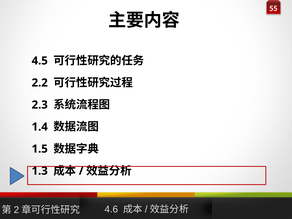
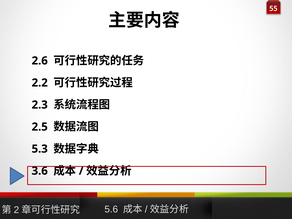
4.5: 4.5 -> 2.6
1.4: 1.4 -> 2.5
1.5: 1.5 -> 5.3
1.3: 1.3 -> 3.6
4.6: 4.6 -> 5.6
